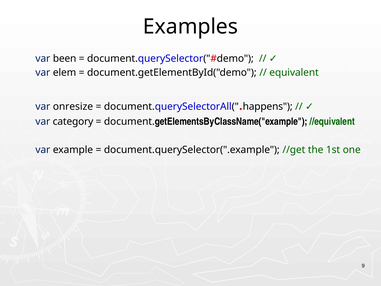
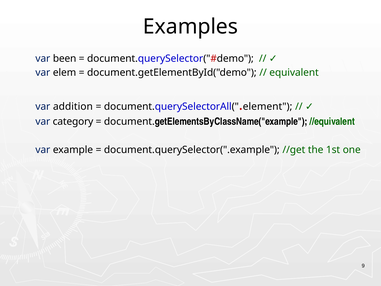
onresize: onresize -> addition
happens: happens -> element
